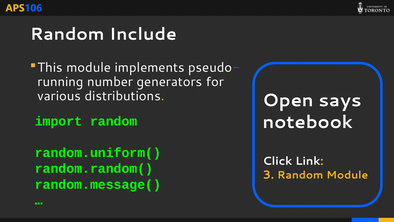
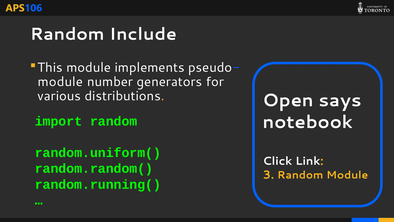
running at (60, 82): running -> module
random.message(: random.message( -> random.running(
